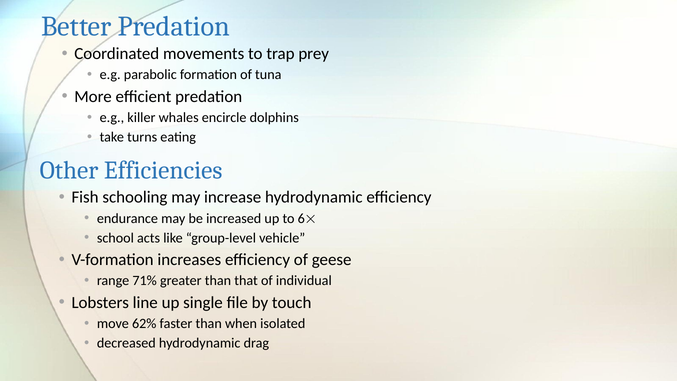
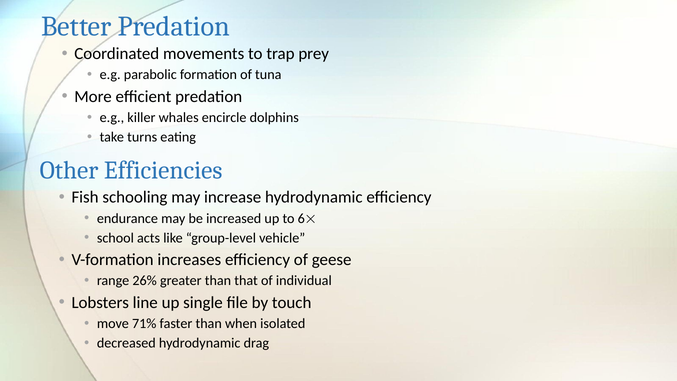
71%: 71% -> 26%
62%: 62% -> 71%
